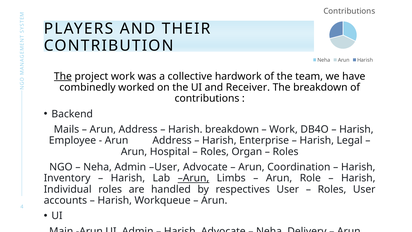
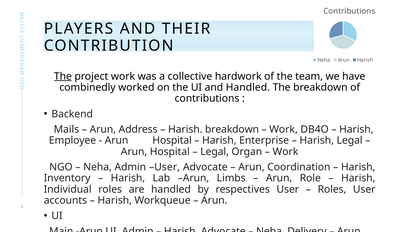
and Receiver: Receiver -> Handled
Address at (172, 140): Address -> Hospital
Roles at (215, 151): Roles -> Legal
Roles at (286, 151): Roles -> Work
Arun at (193, 178) underline: present -> none
